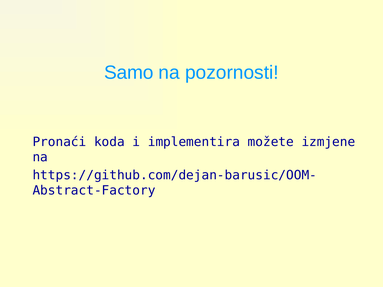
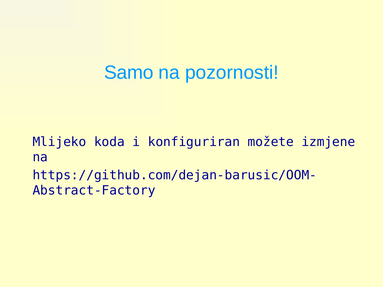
Pronaći: Pronaći -> Mlijeko
implementira: implementira -> konfiguriran
